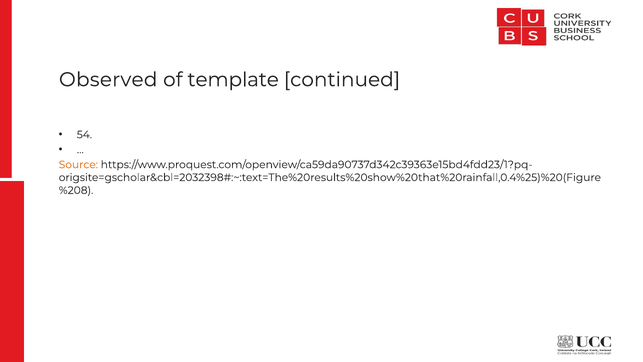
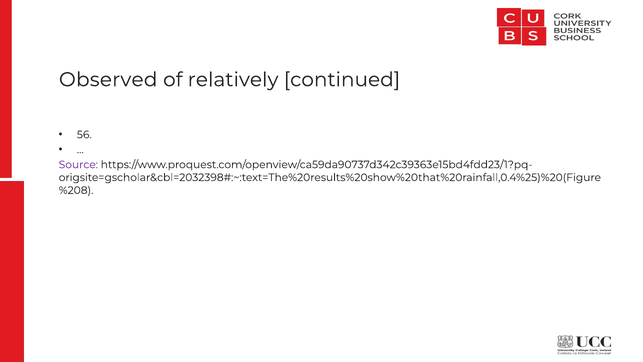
template: template -> relatively
54: 54 -> 56
Source colour: orange -> purple
